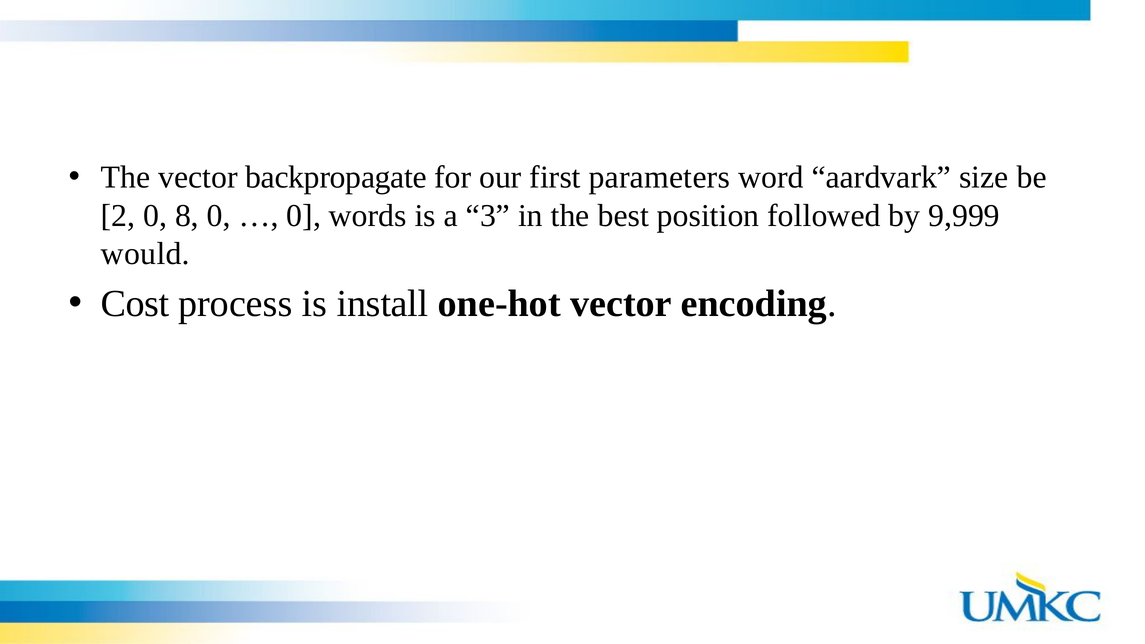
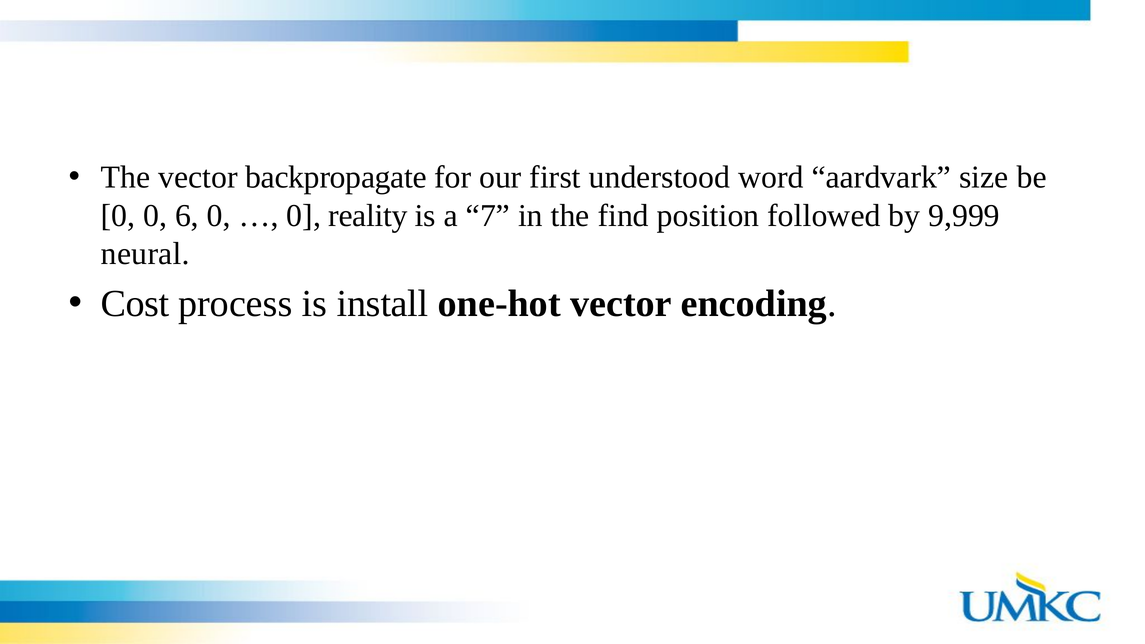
parameters: parameters -> understood
2 at (118, 216): 2 -> 0
8: 8 -> 6
words: words -> reality
3: 3 -> 7
best: best -> find
would: would -> neural
